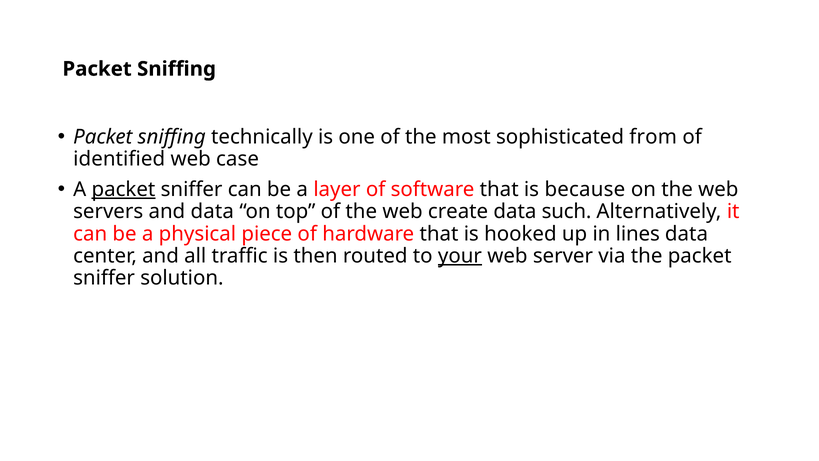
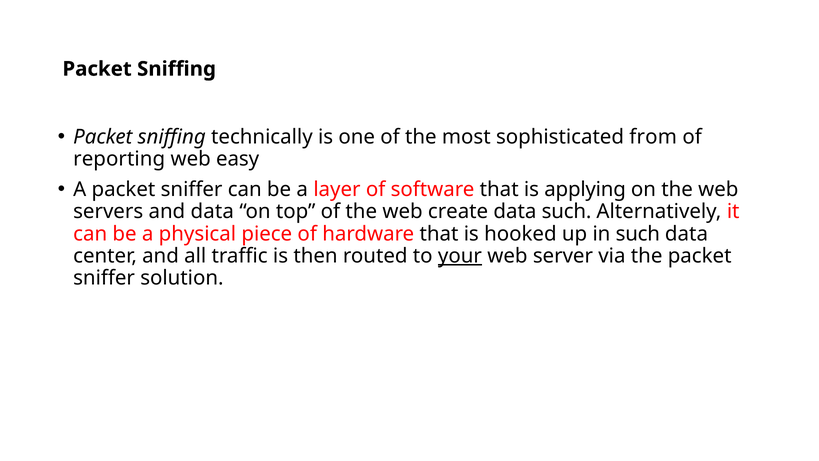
identified: identified -> reporting
case: case -> easy
packet at (123, 189) underline: present -> none
because: because -> applying
in lines: lines -> such
